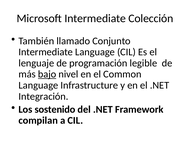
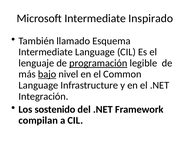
Colección: Colección -> Inspirado
Conjunto: Conjunto -> Esquema
programación underline: none -> present
